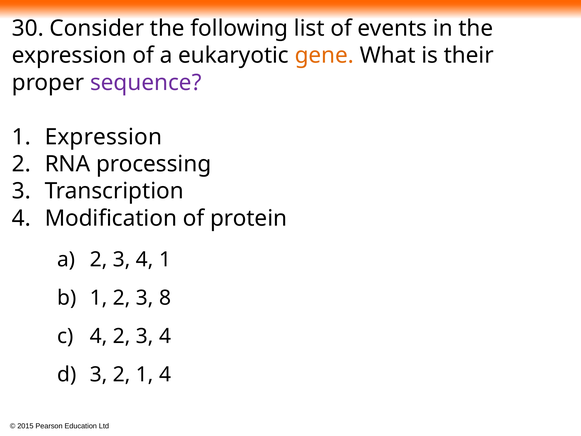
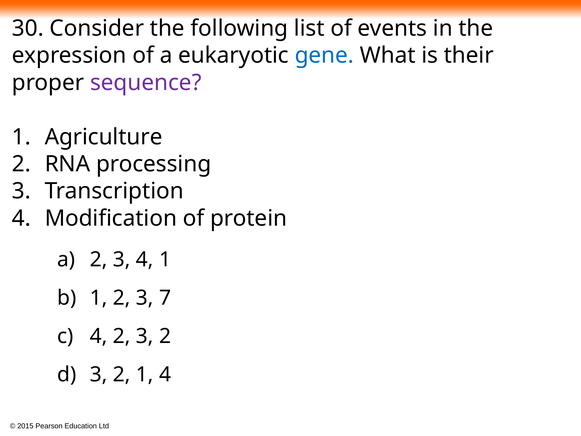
gene colour: orange -> blue
1 Expression: Expression -> Agriculture
8: 8 -> 7
4 2 3 4: 4 -> 2
